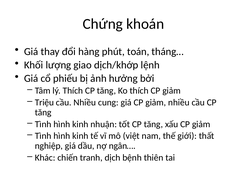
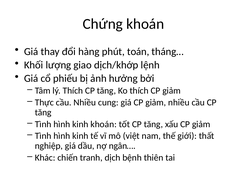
Triệu: Triệu -> Thực
kinh nhuận: nhuận -> khoán
